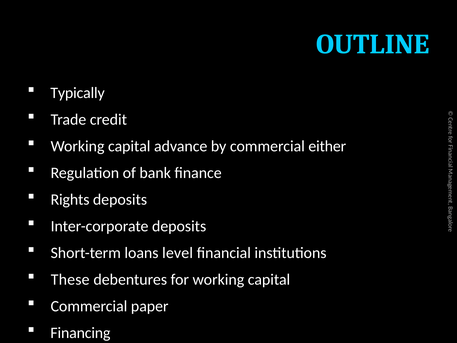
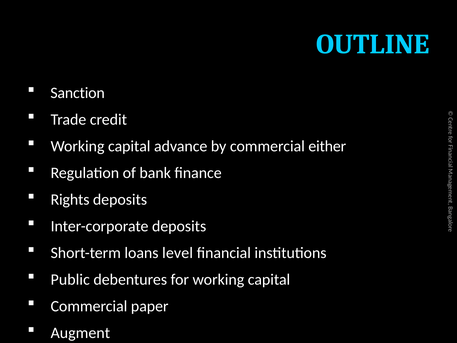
Typically: Typically -> Sanction
These: These -> Public
Financing: Financing -> Augment
